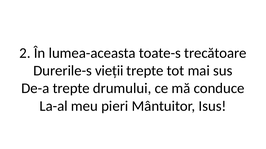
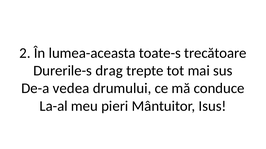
vieții: vieții -> drag
De-a trepte: trepte -> vedea
